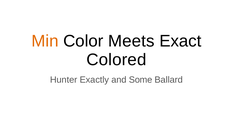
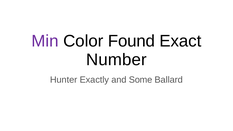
Min colour: orange -> purple
Meets: Meets -> Found
Colored: Colored -> Number
